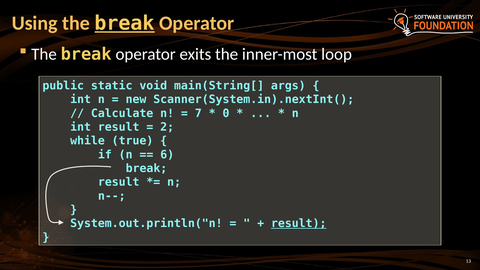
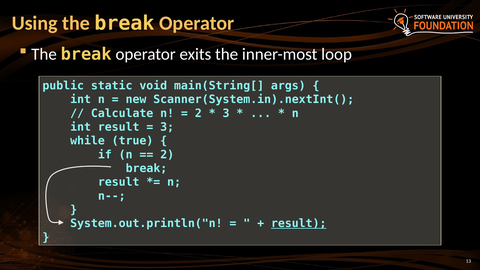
break at (125, 23) underline: present -> none
7 at (198, 113): 7 -> 2
0 at (226, 113): 0 -> 3
2 at (167, 127): 2 -> 3
6 at (167, 155): 6 -> 2
